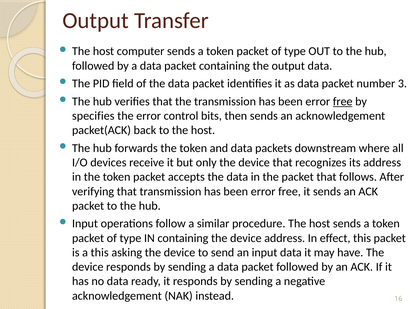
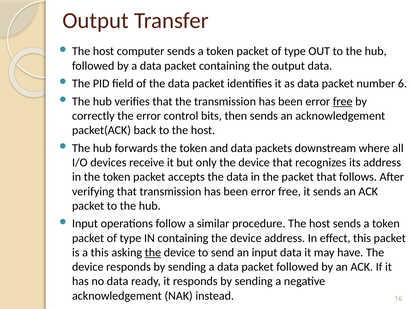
3: 3 -> 6
specifies: specifies -> correctly
the at (153, 252) underline: none -> present
